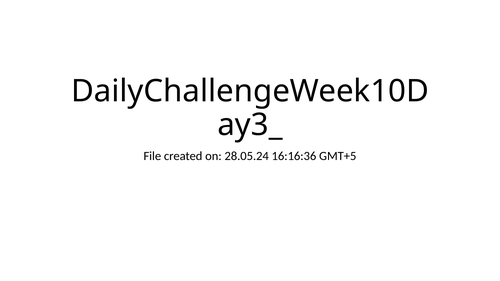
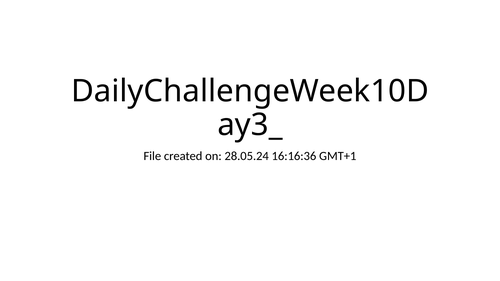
GMT+5: GMT+5 -> GMT+1
